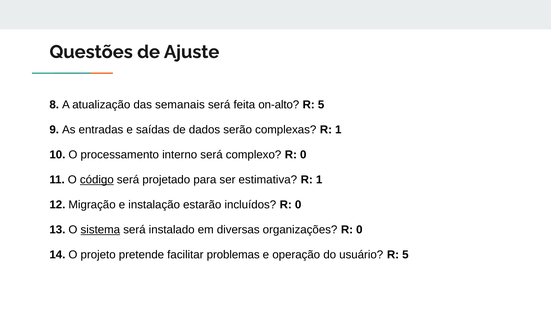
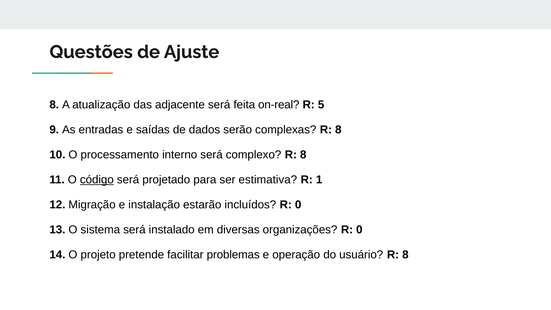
semanais: semanais -> adjacente
on-alto: on-alto -> on-real
complexas R 1: 1 -> 8
complexo R 0: 0 -> 8
sistema underline: present -> none
usuário R 5: 5 -> 8
